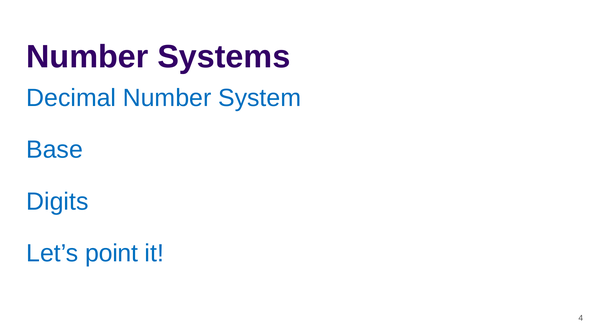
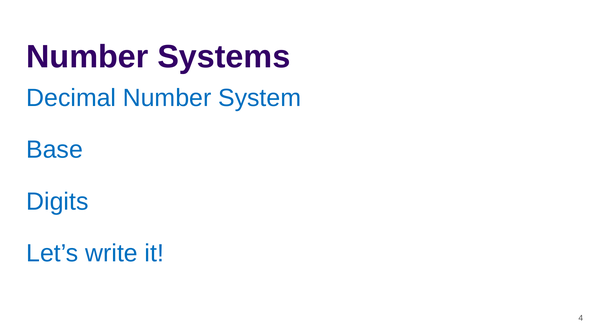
point: point -> write
